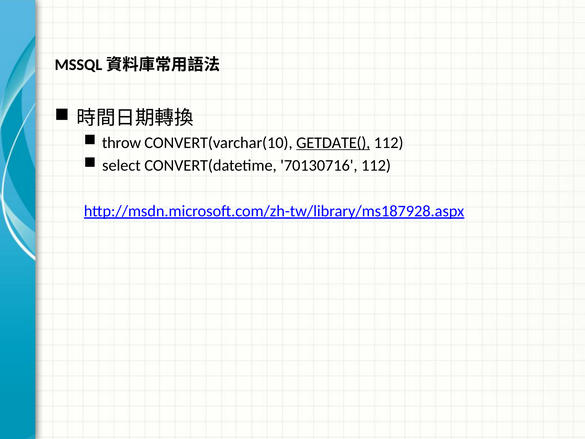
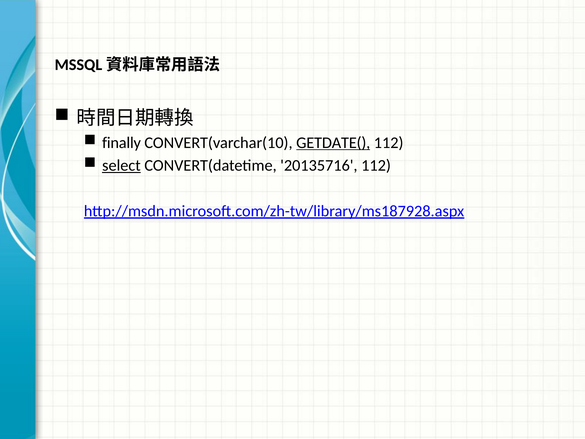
throw: throw -> finally
select underline: none -> present
70130716: 70130716 -> 20135716
